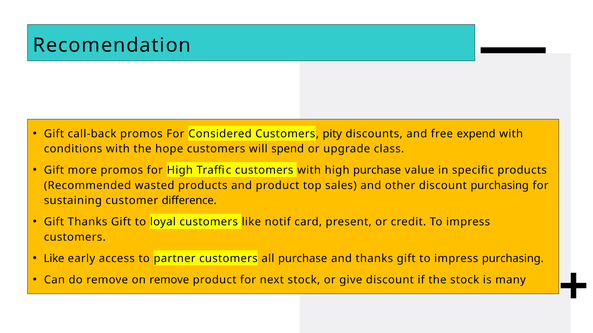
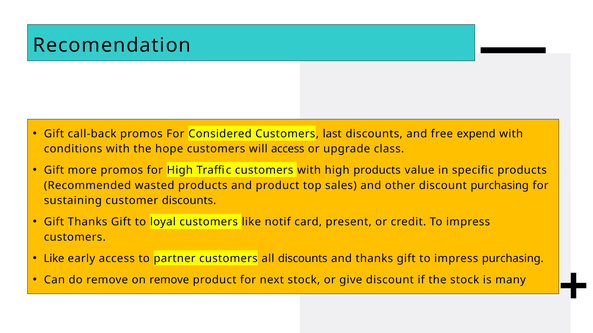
pity: pity -> last
will spend: spend -> access
high purchase: purchase -> products
customer difference: difference -> discounts
all purchase: purchase -> discounts
